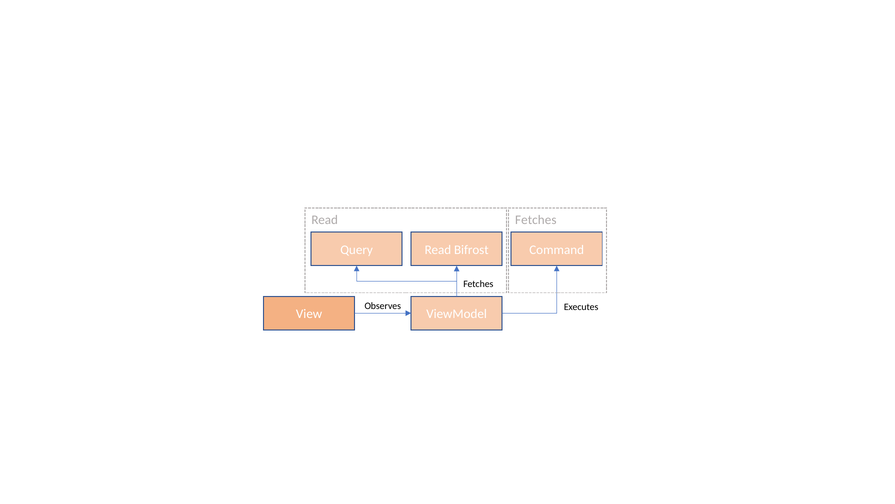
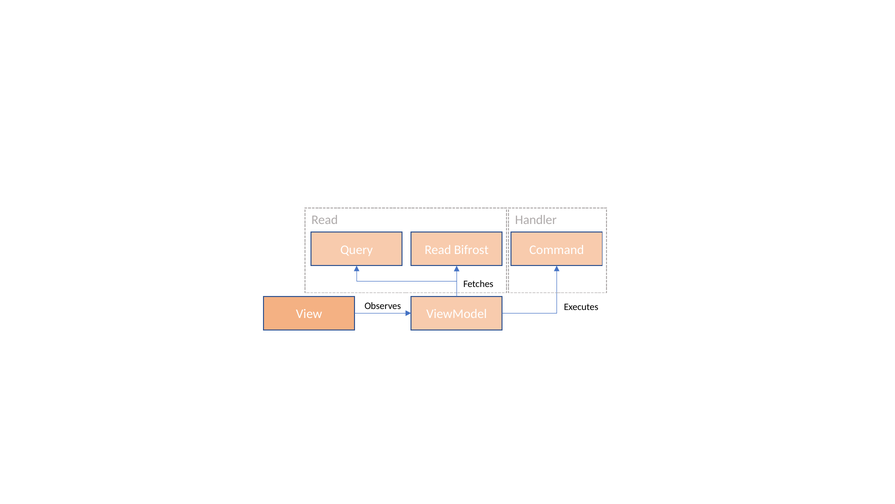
Read Fetches: Fetches -> Handler
